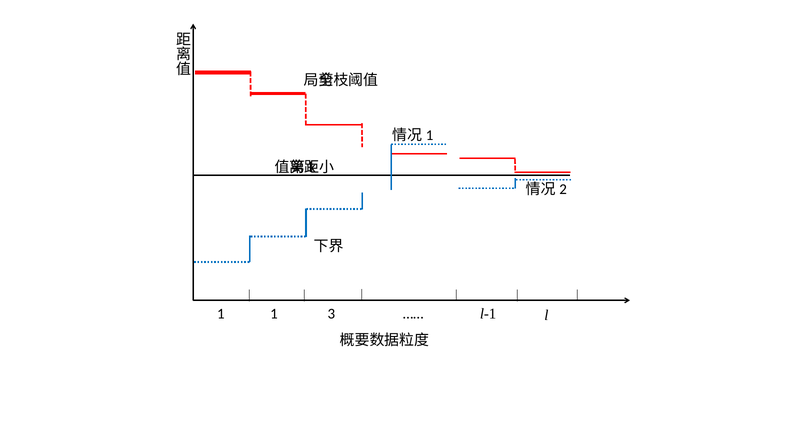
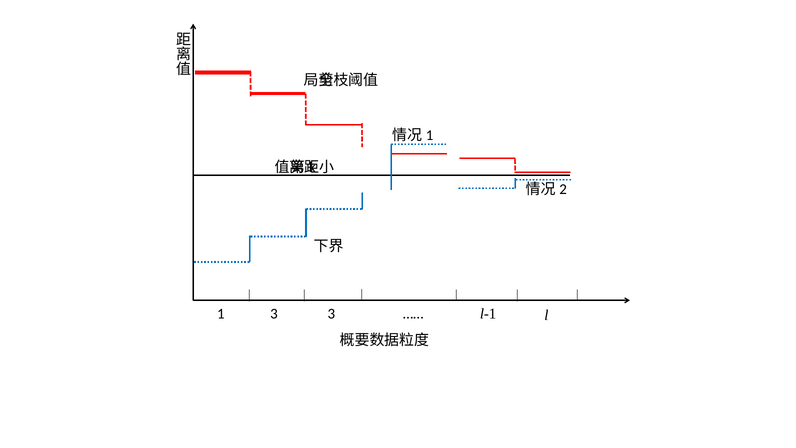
1 1: 1 -> 3
